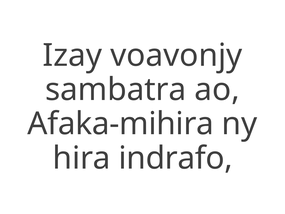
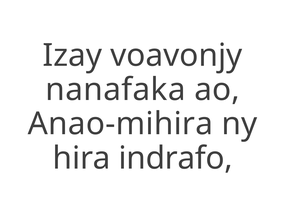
sambatra: sambatra -> nanafaka
Afaka-mihira: Afaka-mihira -> Anao-mihira
